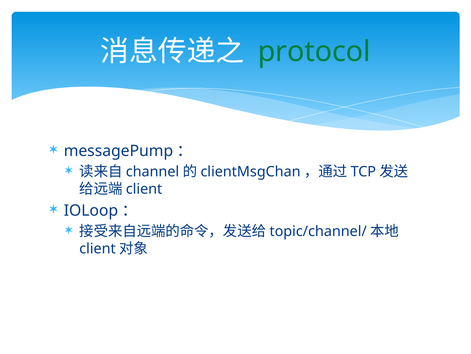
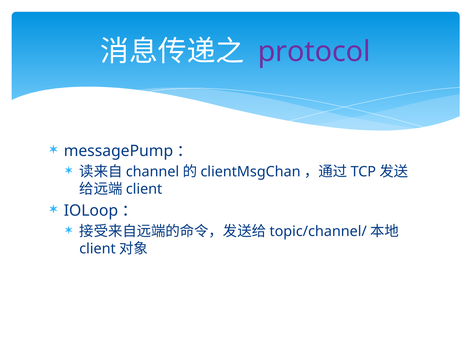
protocol colour: green -> purple
